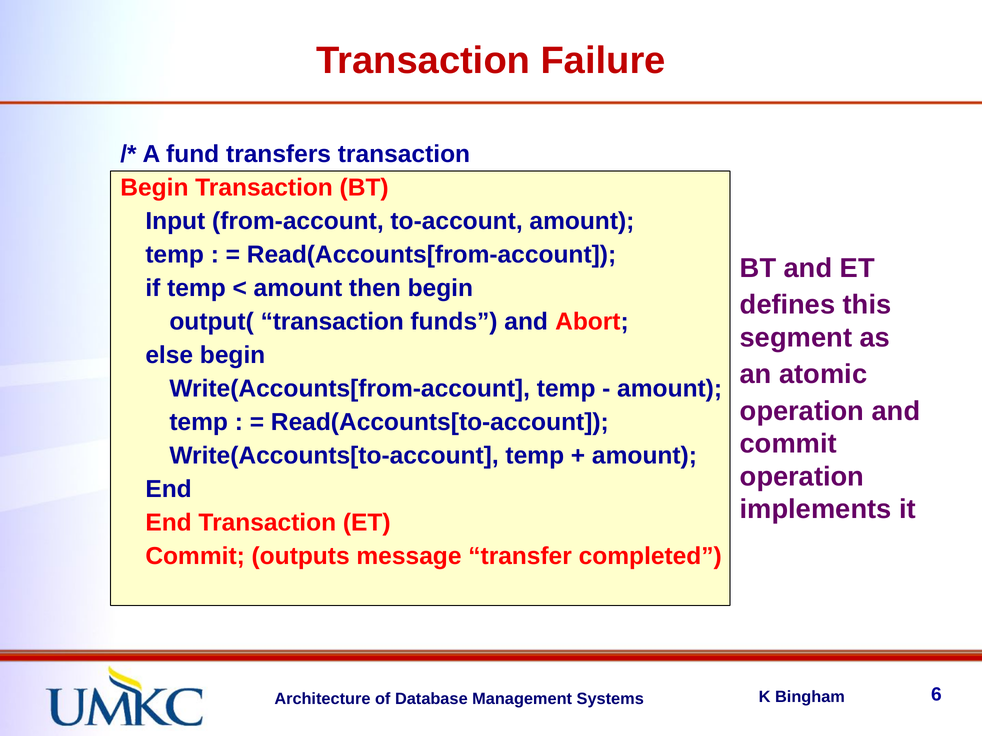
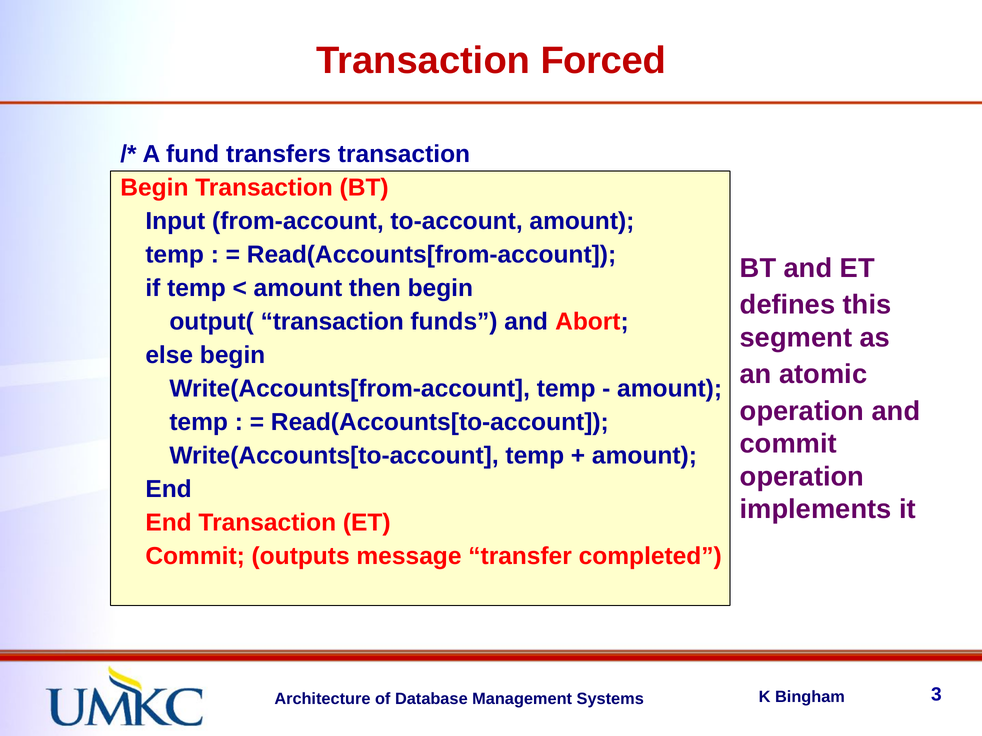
Failure: Failure -> Forced
6: 6 -> 3
